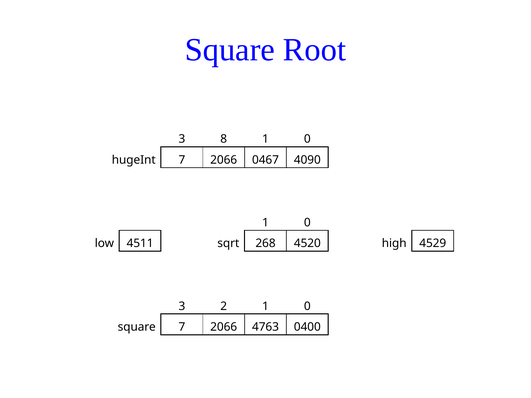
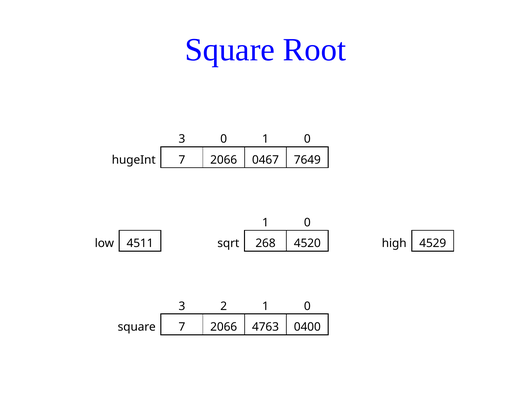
3 8: 8 -> 0
4090: 4090 -> 7649
